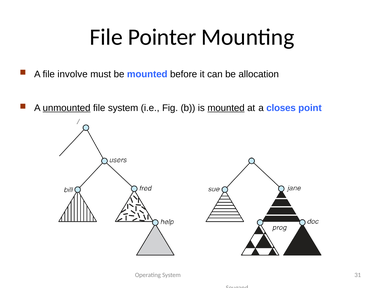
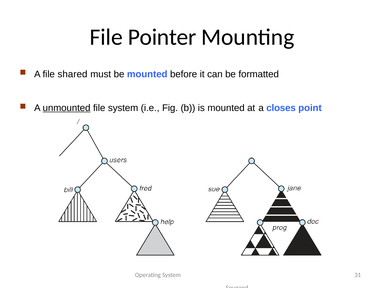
involve: involve -> shared
allocation: allocation -> formatted
mounted at (226, 108) underline: present -> none
